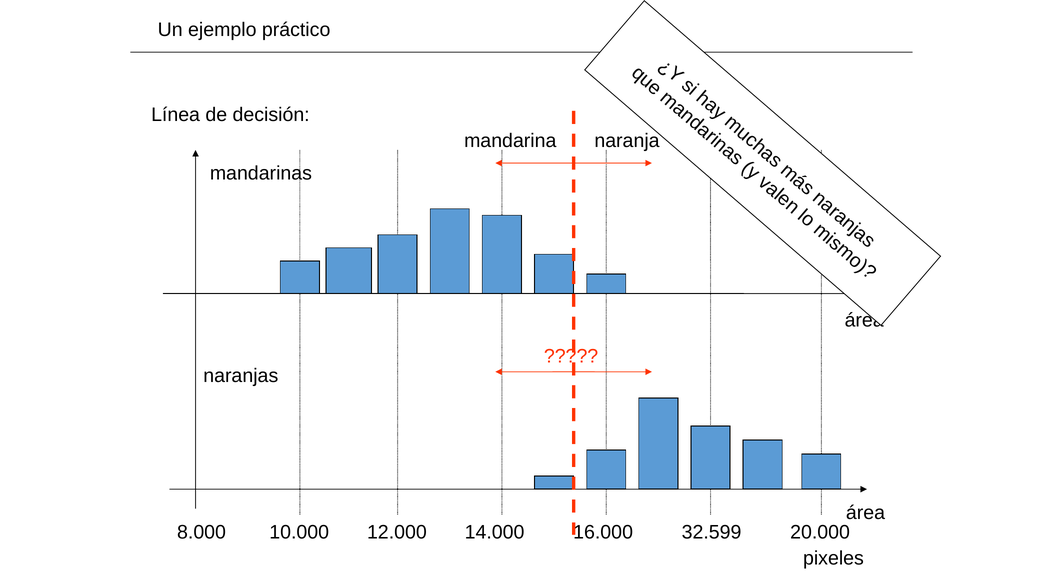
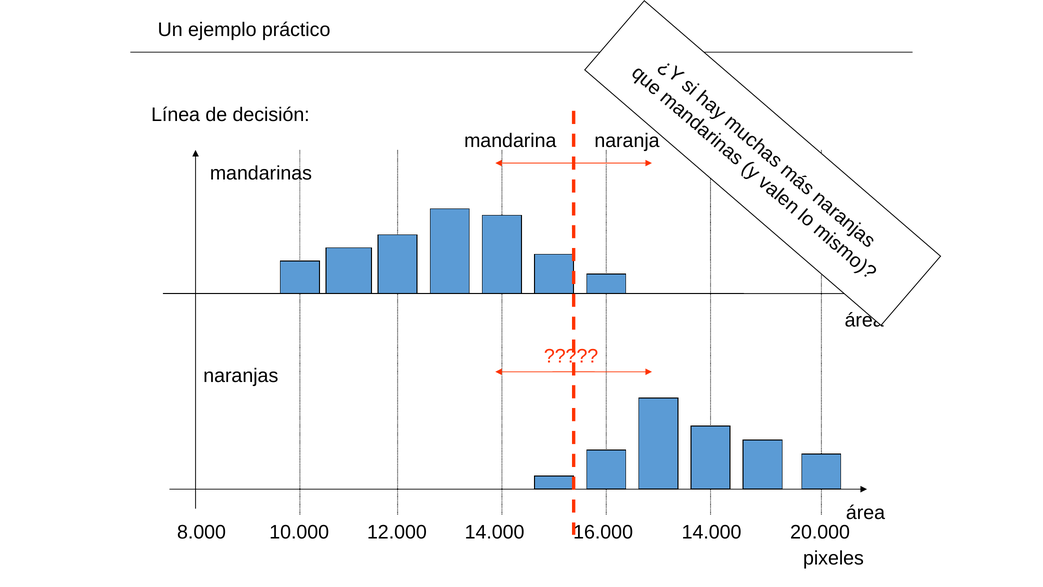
16.000 32.599: 32.599 -> 14.000
